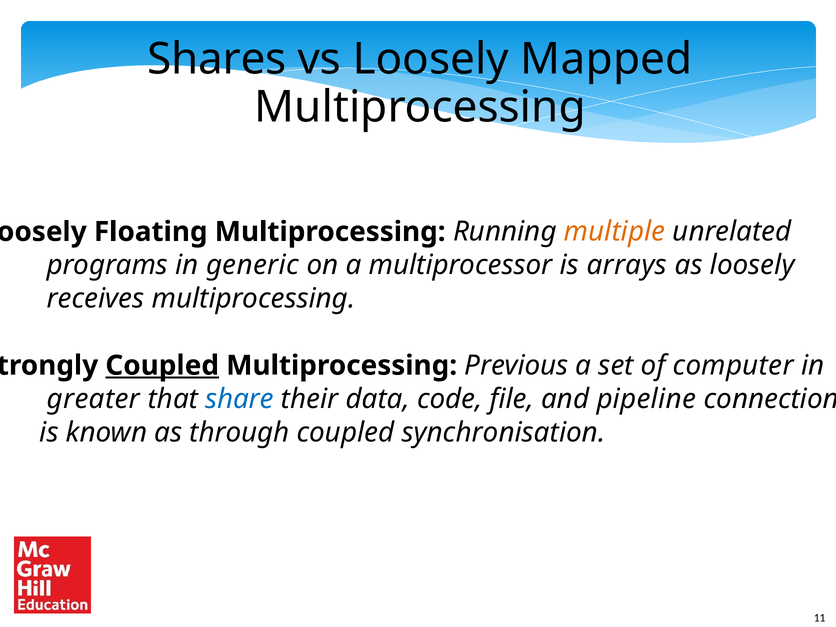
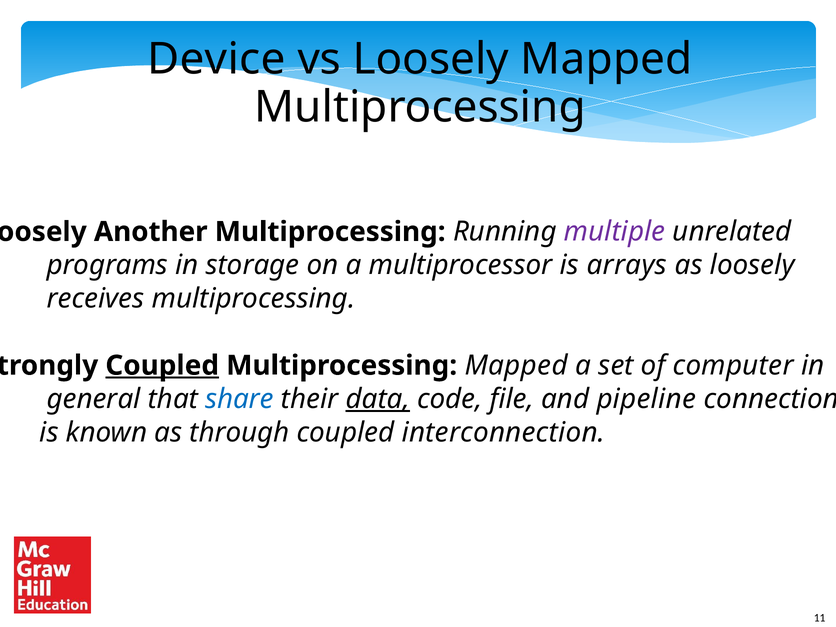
Shares: Shares -> Device
Floating: Floating -> Another
multiple colour: orange -> purple
generic: generic -> storage
Multiprocessing Previous: Previous -> Mapped
greater: greater -> general
data underline: none -> present
synchronisation: synchronisation -> interconnection
